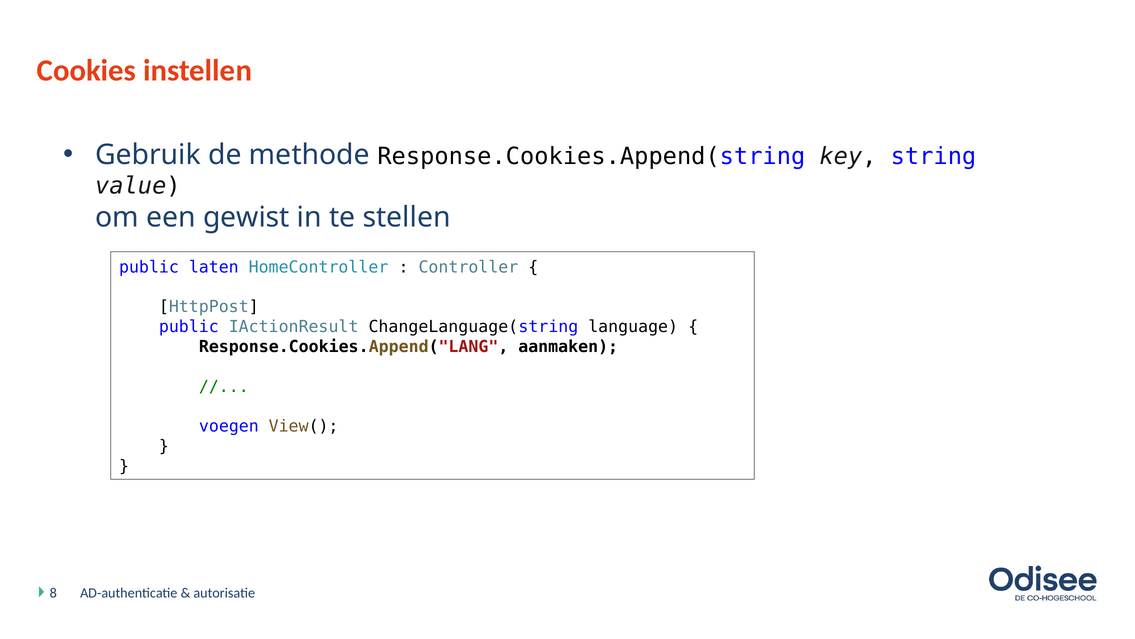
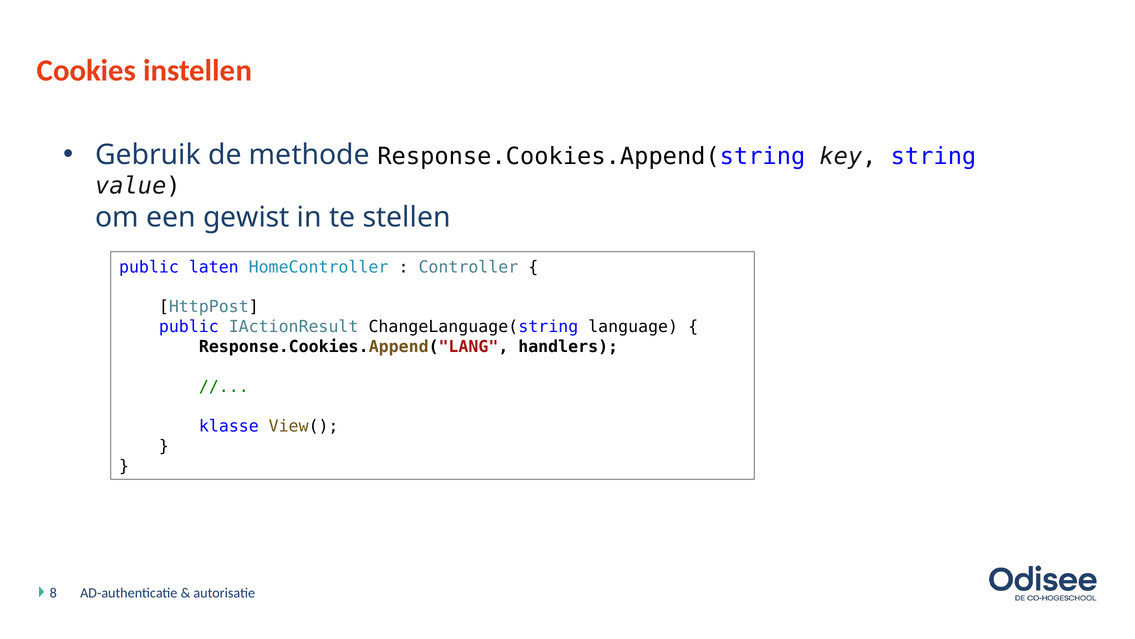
aanmaken: aanmaken -> handlers
voegen: voegen -> klasse
